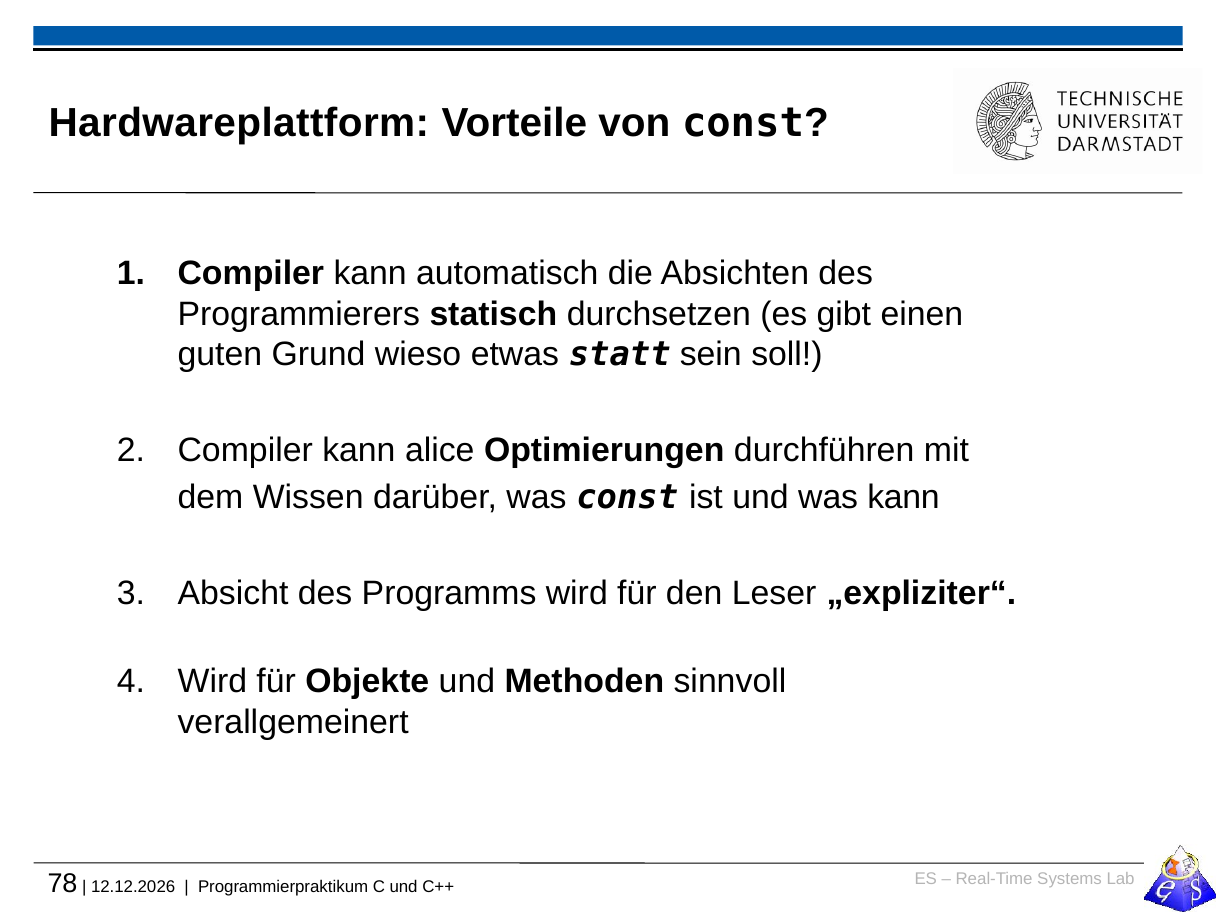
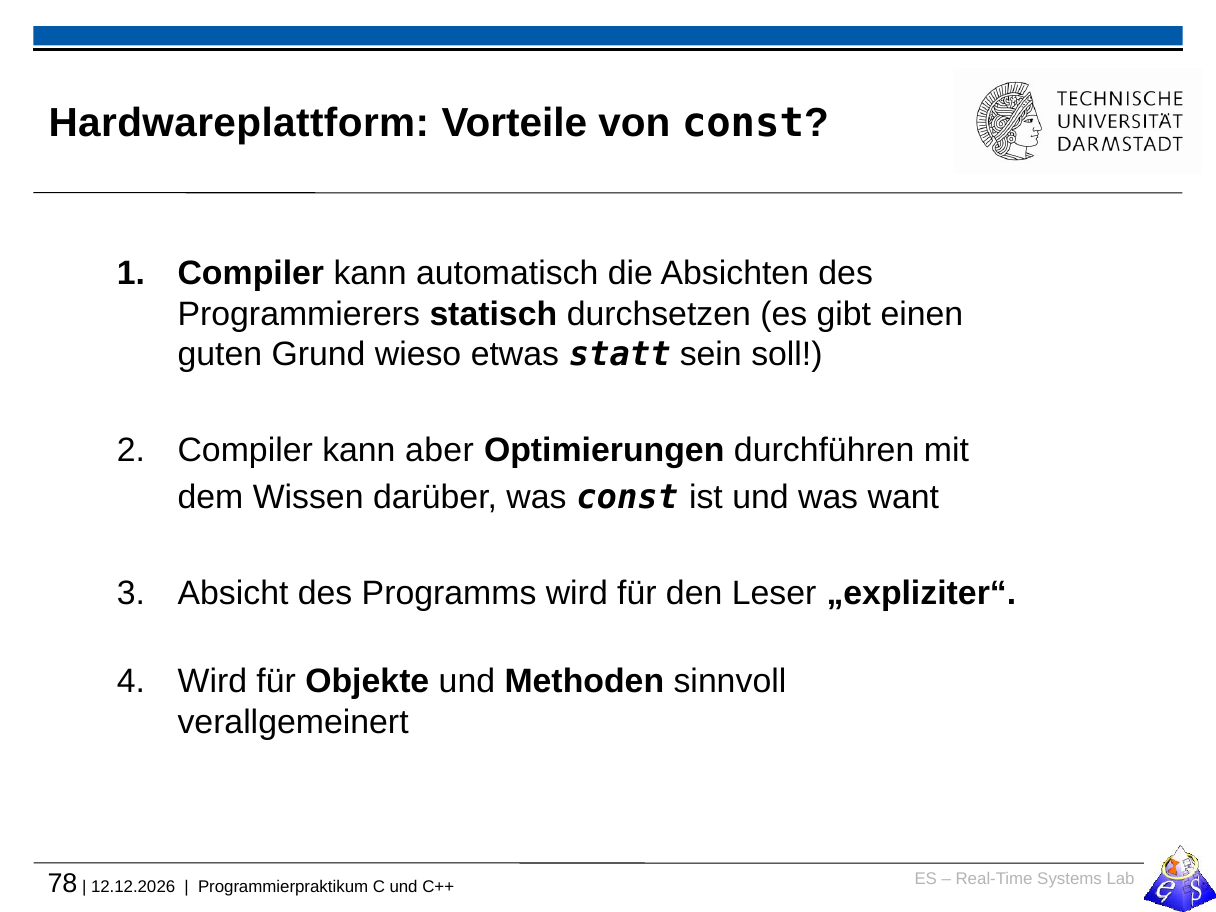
alice: alice -> aber
was kann: kann -> want
